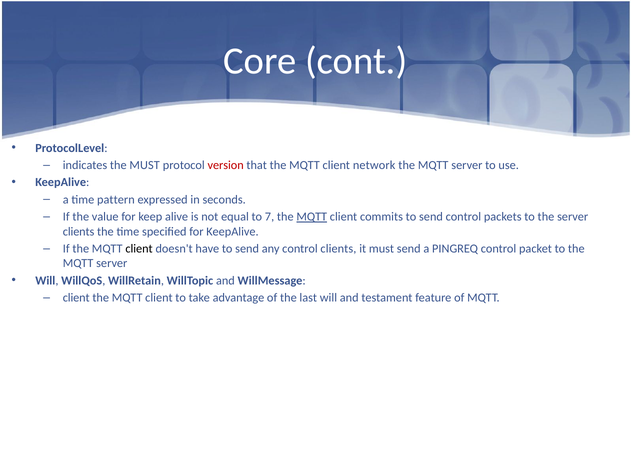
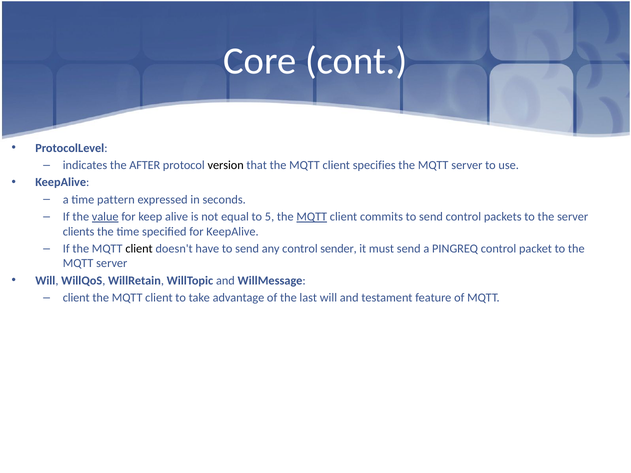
the MUST: MUST -> AFTER
version colour: red -> black
network: network -> specifies
value underline: none -> present
7: 7 -> 5
control clients: clients -> sender
